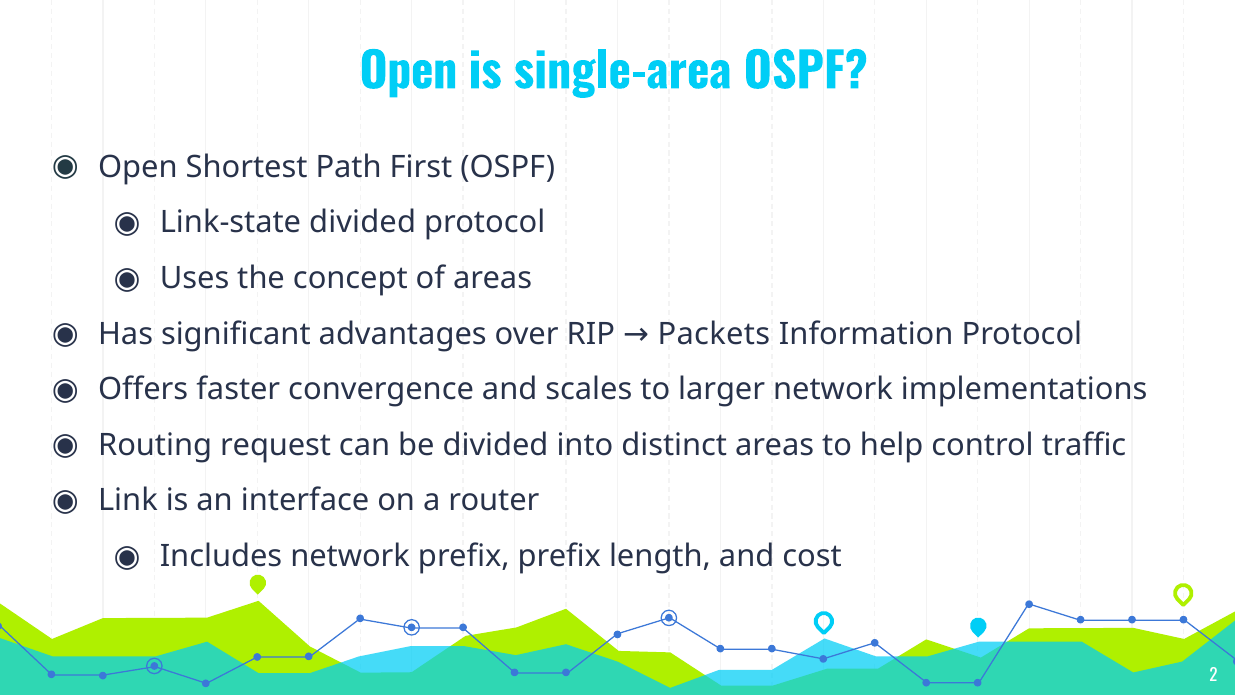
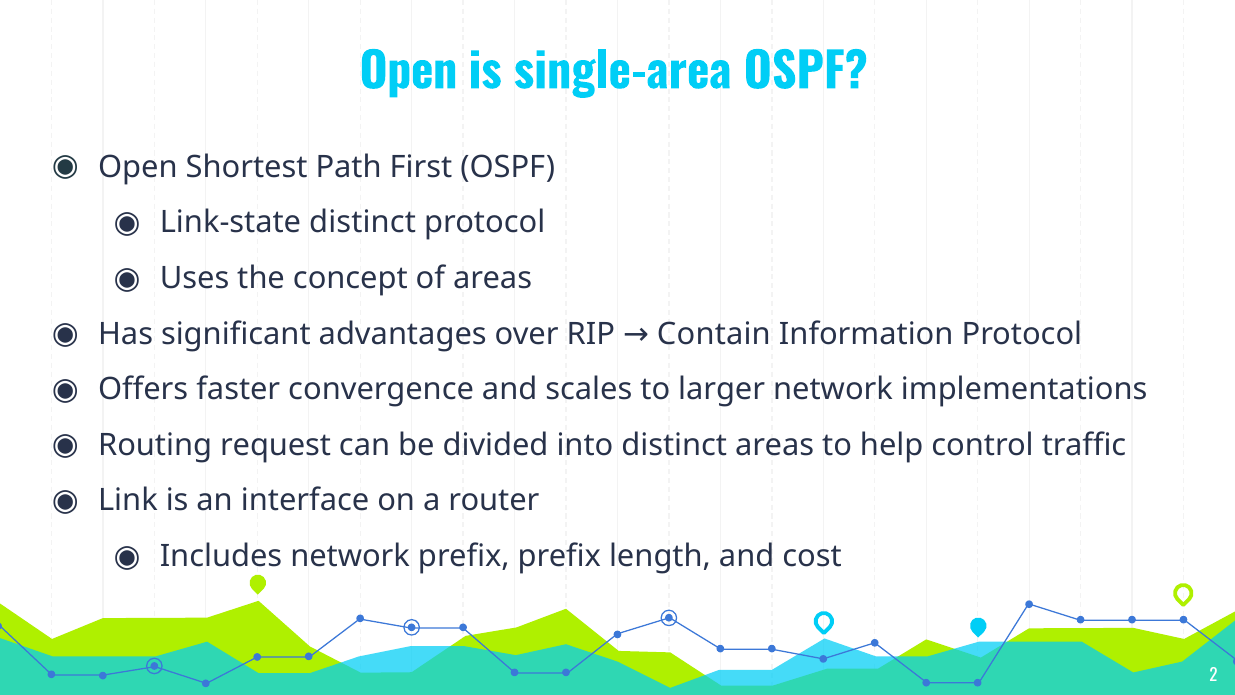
Link-state divided: divided -> distinct
Packets: Packets -> Contain
